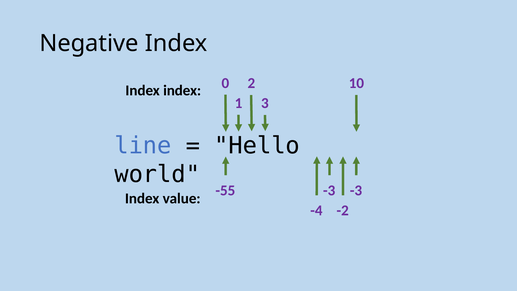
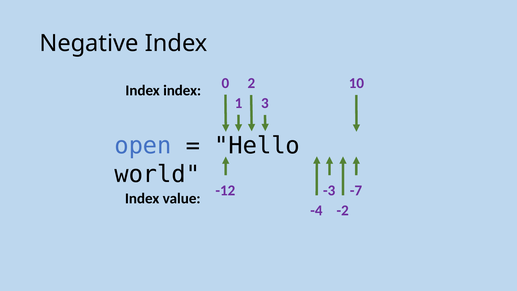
line: line -> open
-55: -55 -> -12
-3 at (356, 190): -3 -> -7
